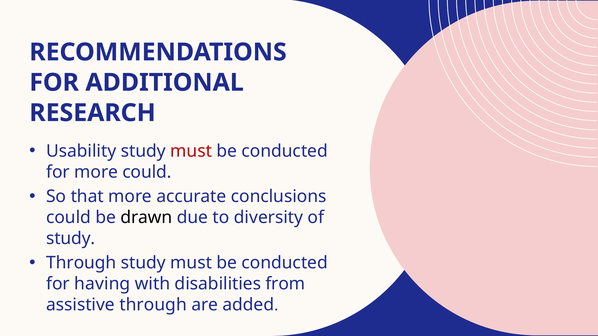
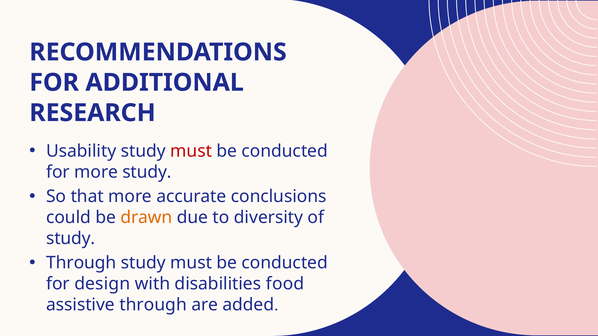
more could: could -> study
drawn colour: black -> orange
having: having -> design
from: from -> food
